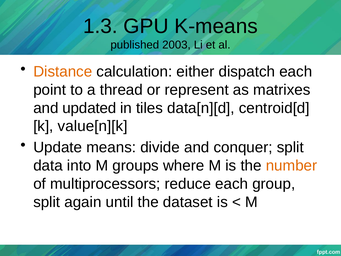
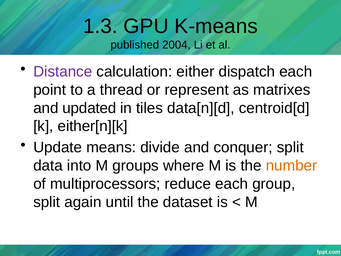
2003: 2003 -> 2004
Distance colour: orange -> purple
value[n][k: value[n][k -> either[n][k
